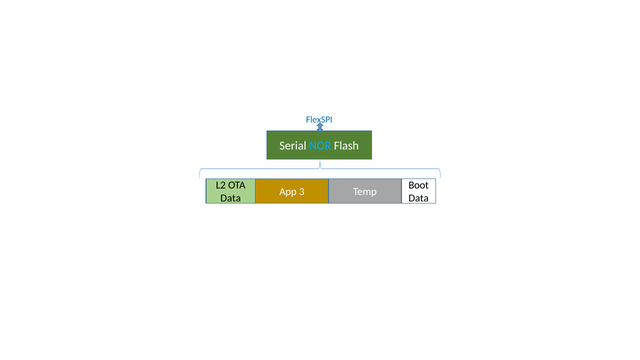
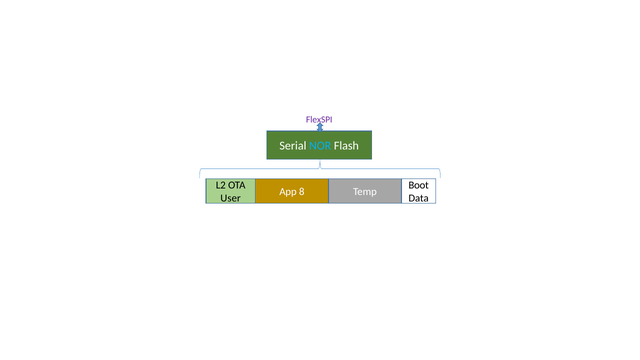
FlexSPI colour: blue -> purple
3: 3 -> 8
Data at (231, 198): Data -> User
